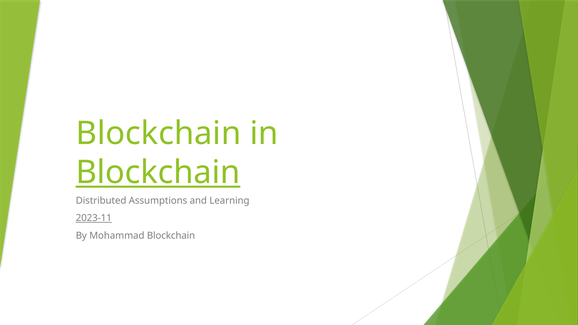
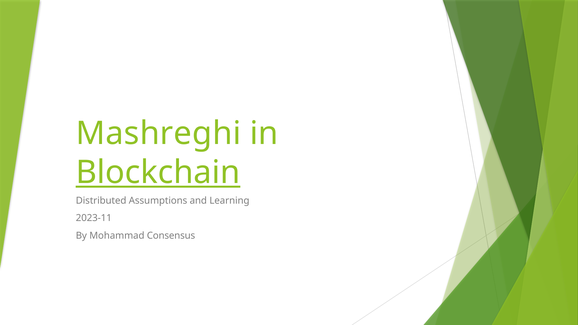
Blockchain at (158, 134): Blockchain -> Mashreghi
2023-11 underline: present -> none
Mohammad Blockchain: Blockchain -> Consensus
